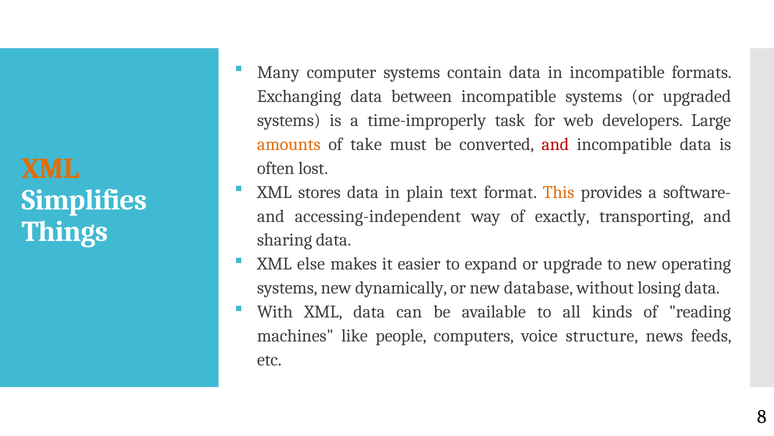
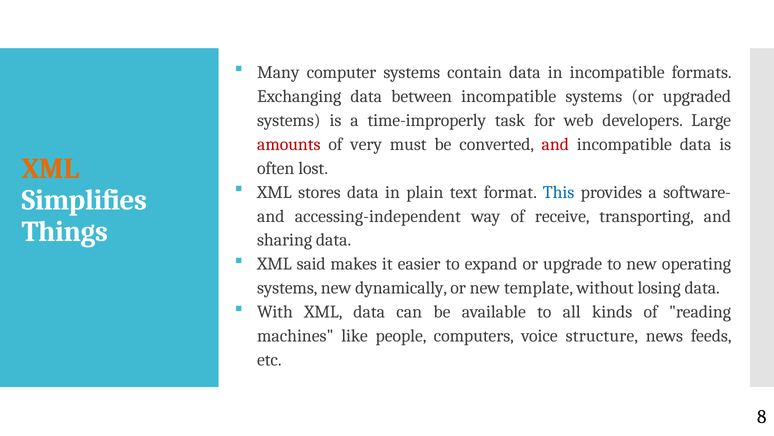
amounts colour: orange -> red
take: take -> very
This colour: orange -> blue
exactly: exactly -> receive
else: else -> said
database: database -> template
